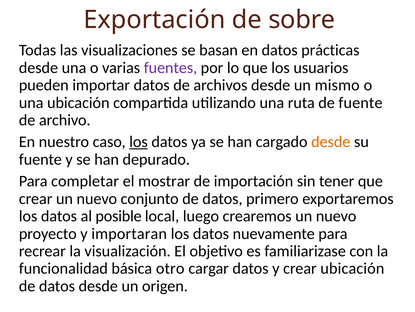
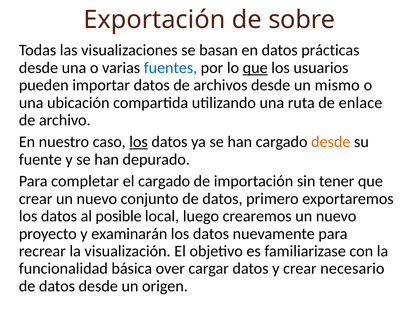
fuentes colour: purple -> blue
que at (255, 68) underline: none -> present
de fuente: fuente -> enlace
el mostrar: mostrar -> cargado
importaran: importaran -> examinarán
otro: otro -> over
crear ubicación: ubicación -> necesario
